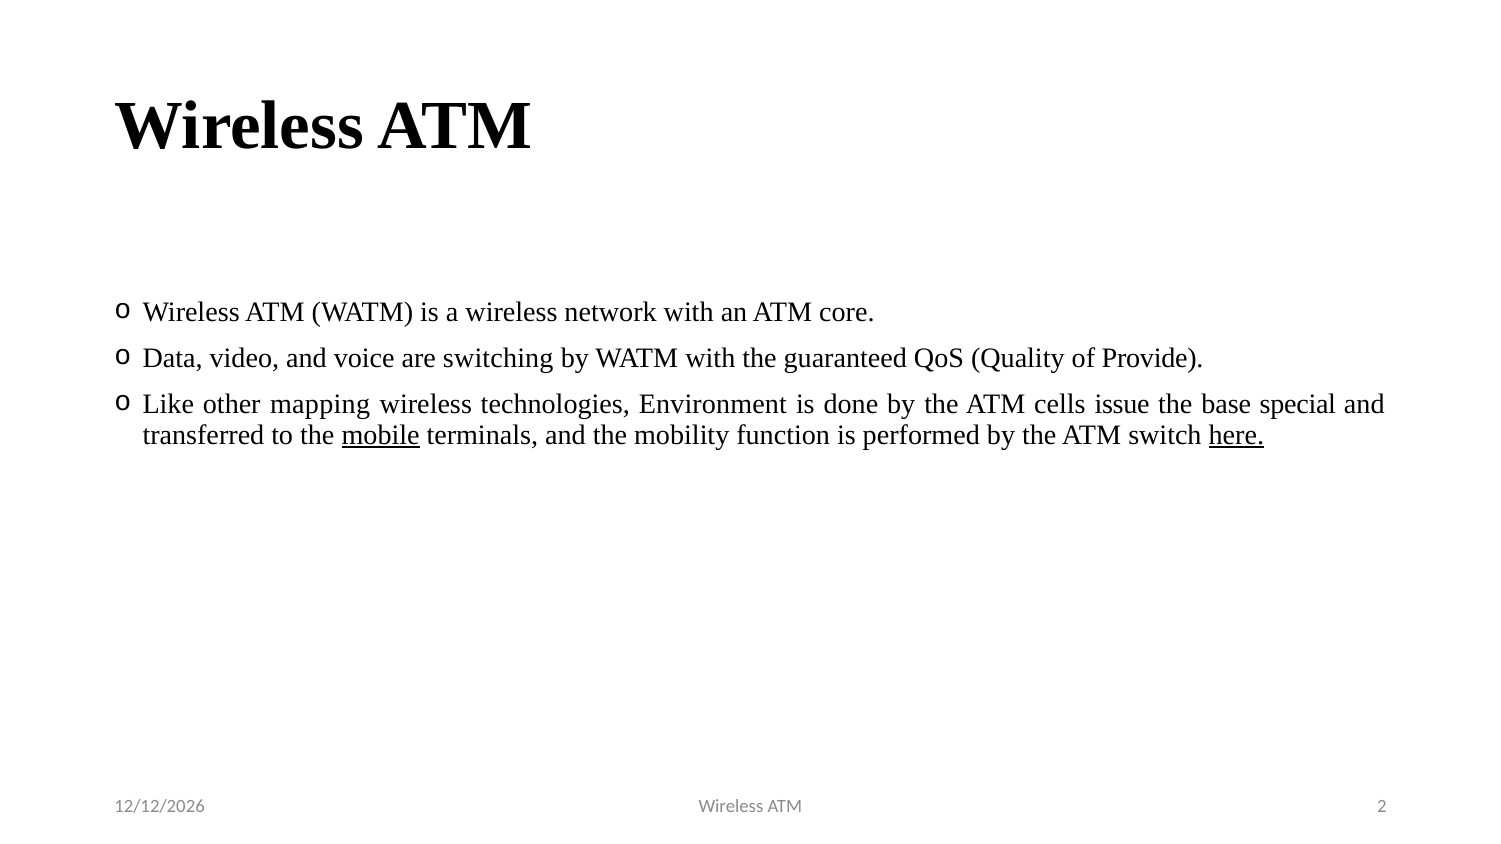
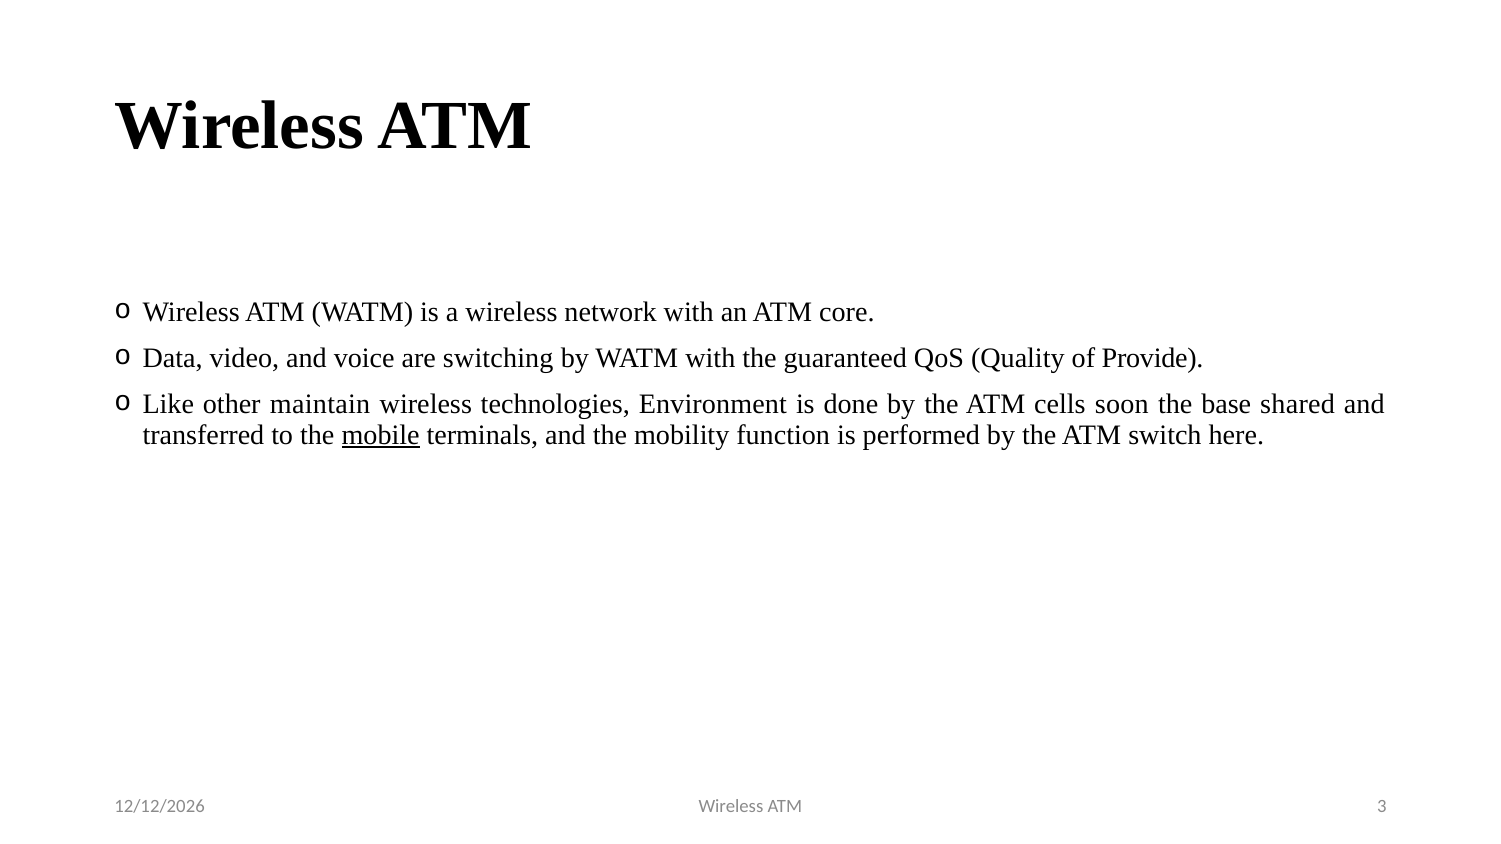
mapping: mapping -> maintain
issue: issue -> soon
special: special -> shared
here underline: present -> none
2: 2 -> 3
